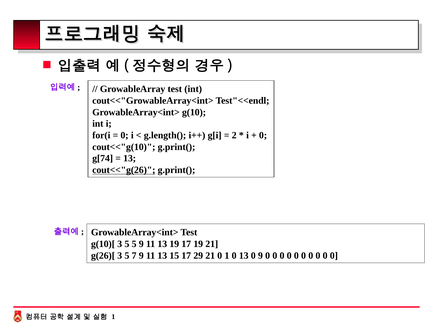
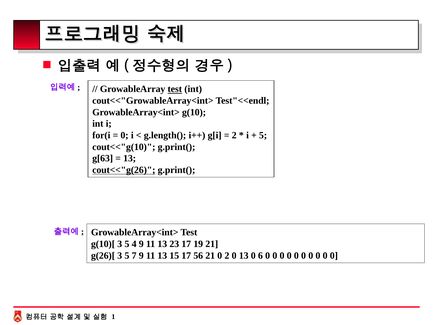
test at (175, 89) underline: none -> present
0 at (263, 135): 0 -> 5
g[74: g[74 -> g[63
5 5: 5 -> 4
13 19: 19 -> 23
29: 29 -> 56
0 1: 1 -> 2
0 9: 9 -> 6
